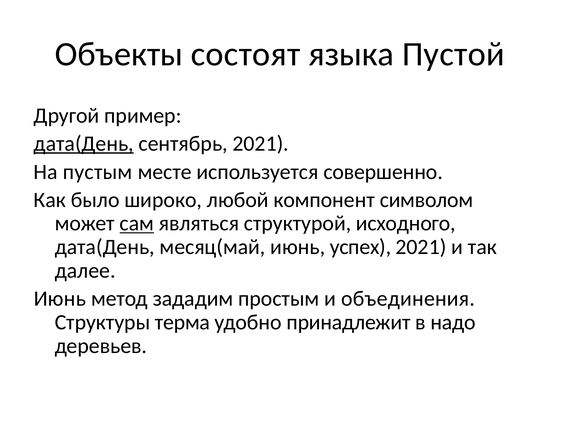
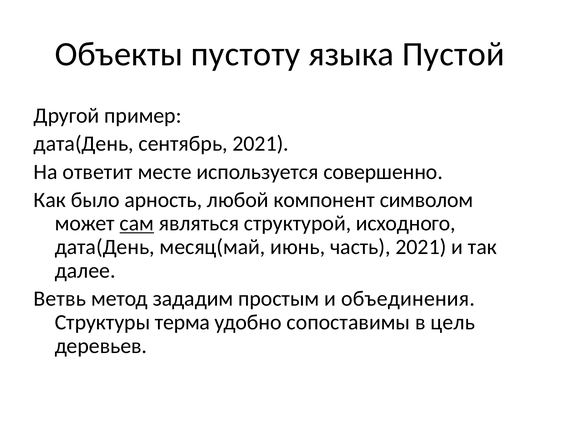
состоят: состоят -> пустоту
дата(День at (84, 144) underline: present -> none
пустым: пустым -> ответит
широко: широко -> арность
успех: успех -> часть
Июнь at (60, 298): Июнь -> Ветвь
принадлежит: принадлежит -> сопоставимы
надо: надо -> цель
